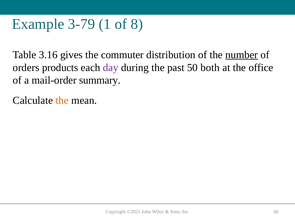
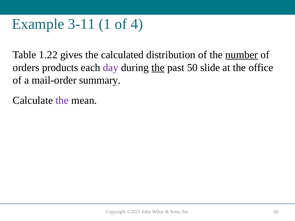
3-79: 3-79 -> 3-11
8: 8 -> 4
3.16: 3.16 -> 1.22
commuter: commuter -> calculated
the at (158, 68) underline: none -> present
both: both -> slide
the at (62, 101) colour: orange -> purple
